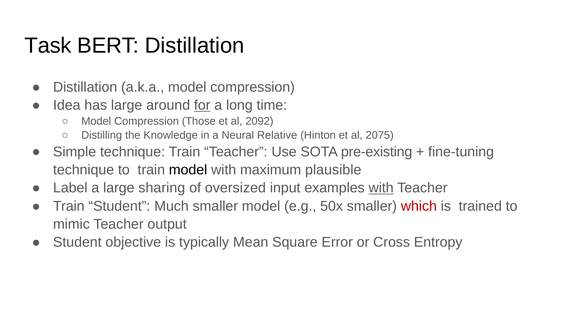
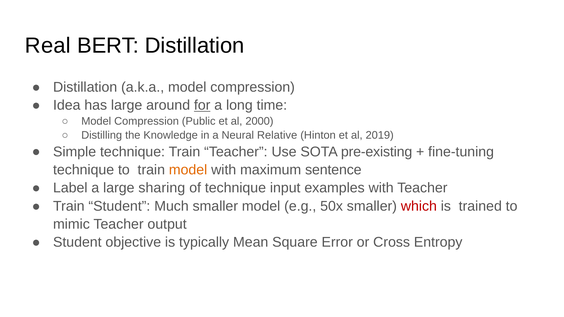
Task: Task -> Real
Those: Those -> Public
2092: 2092 -> 2000
2075: 2075 -> 2019
model at (188, 170) colour: black -> orange
plausible: plausible -> sentence
of oversized: oversized -> technique
with at (381, 188) underline: present -> none
